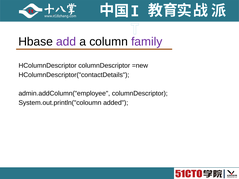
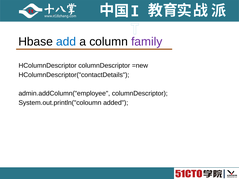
add colour: purple -> blue
